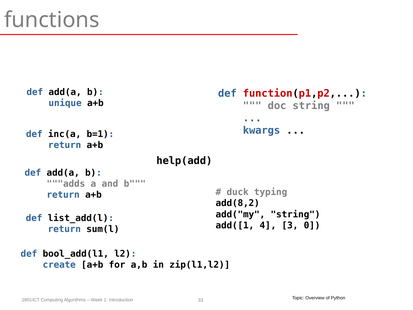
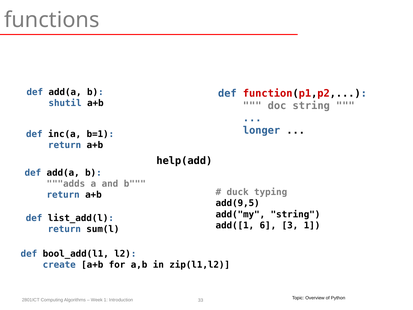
unique: unique -> shutil
kwargs: kwargs -> longer
add(8,2: add(8,2 -> add(9,5
4: 4 -> 6
3 0: 0 -> 1
